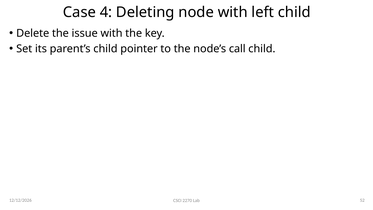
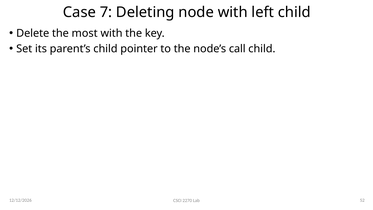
4: 4 -> 7
issue: issue -> most
